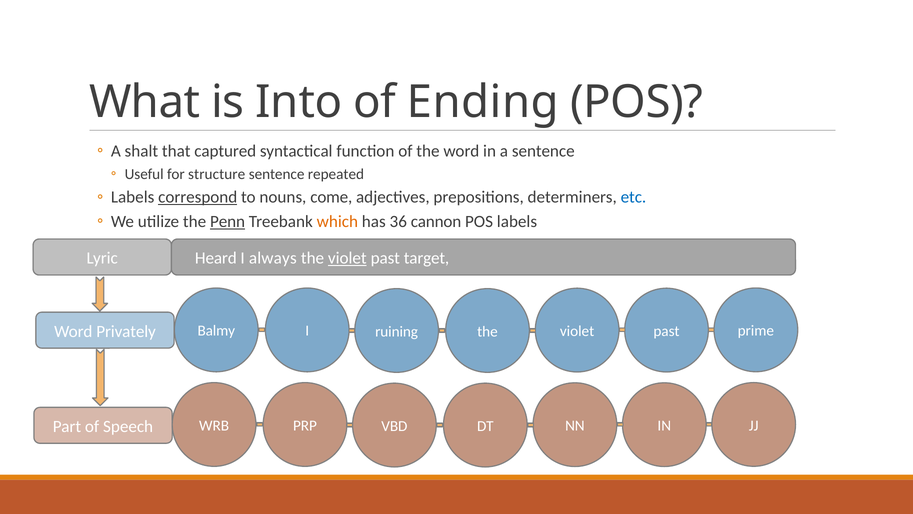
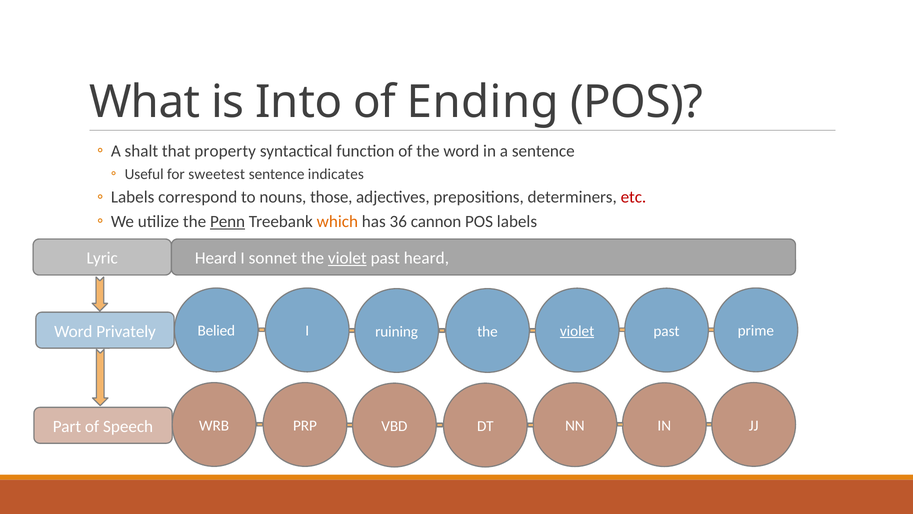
captured: captured -> property
structure: structure -> sweetest
repeated: repeated -> indicates
correspond underline: present -> none
come: come -> those
etc colour: blue -> red
always: always -> sonnet
past target: target -> heard
Balmy: Balmy -> Belied
violet at (577, 331) underline: none -> present
